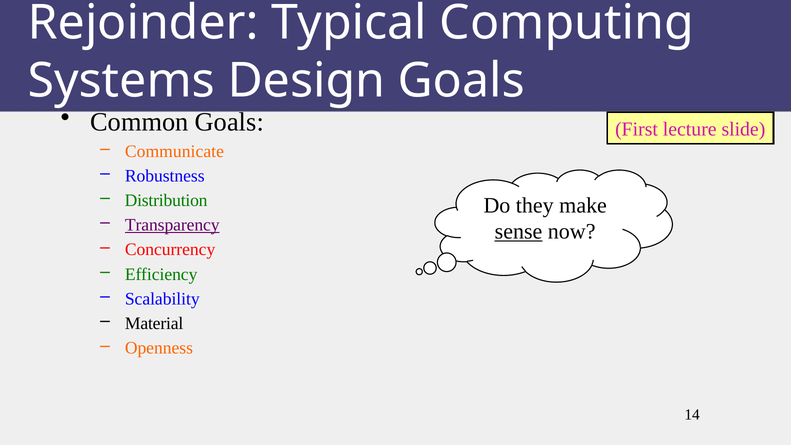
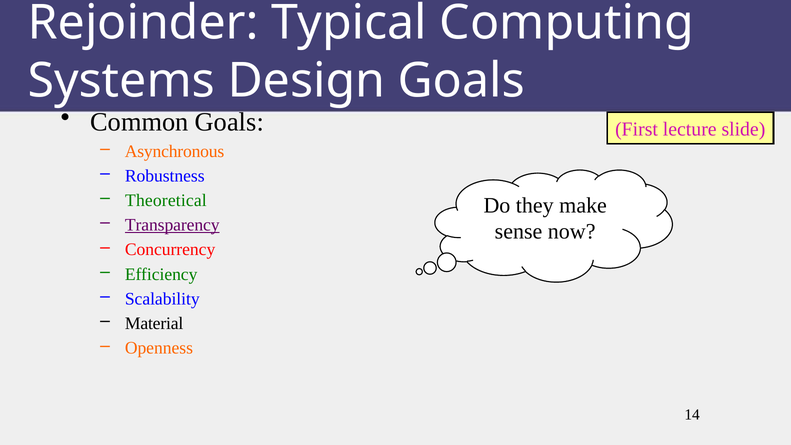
Communicate: Communicate -> Asynchronous
Distribution: Distribution -> Theoretical
sense underline: present -> none
